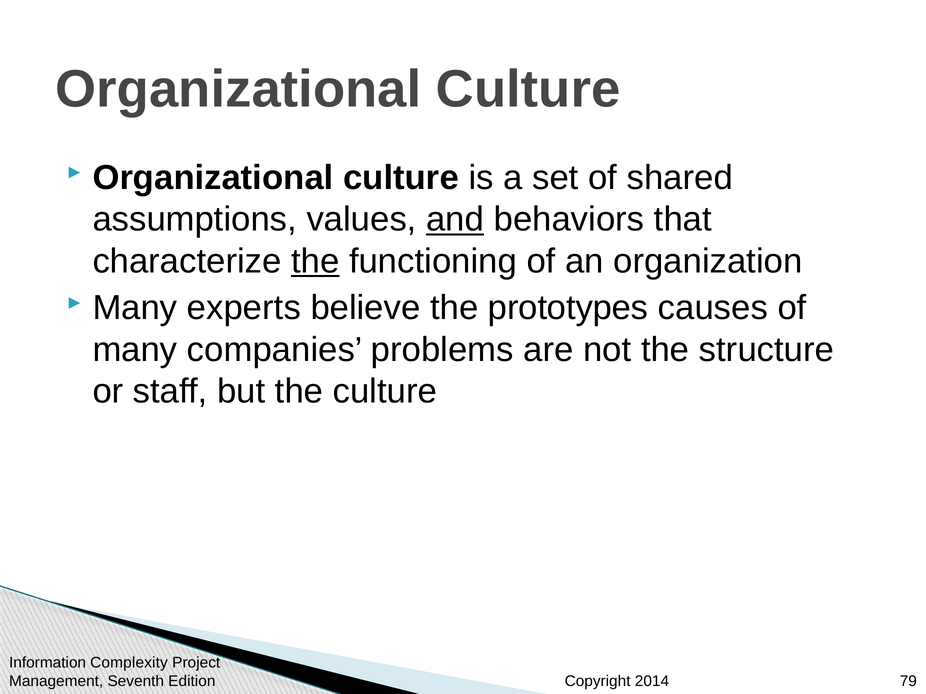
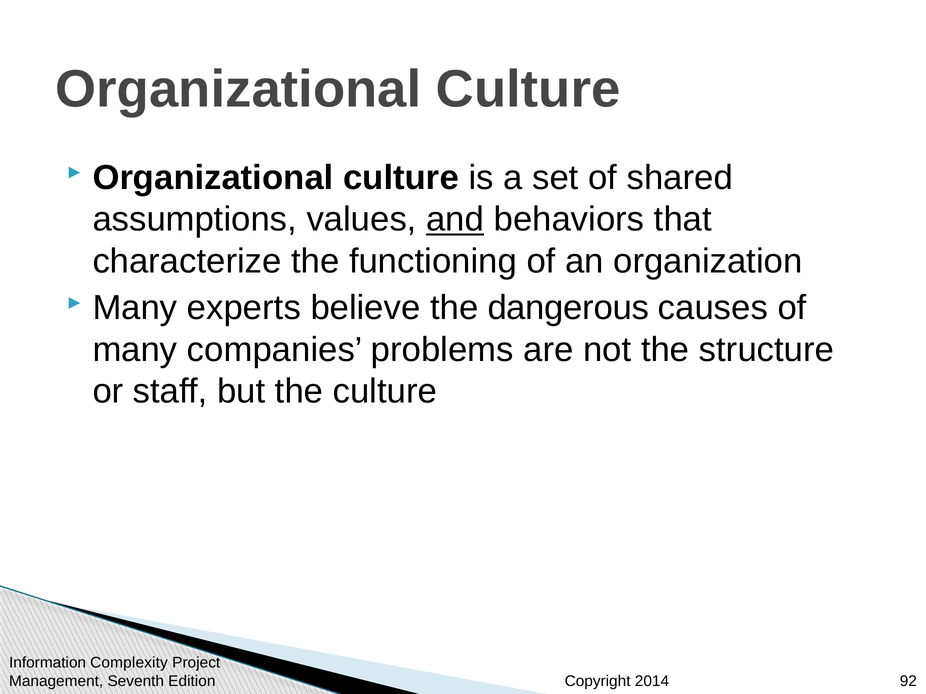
the at (315, 261) underline: present -> none
prototypes: prototypes -> dangerous
79: 79 -> 92
